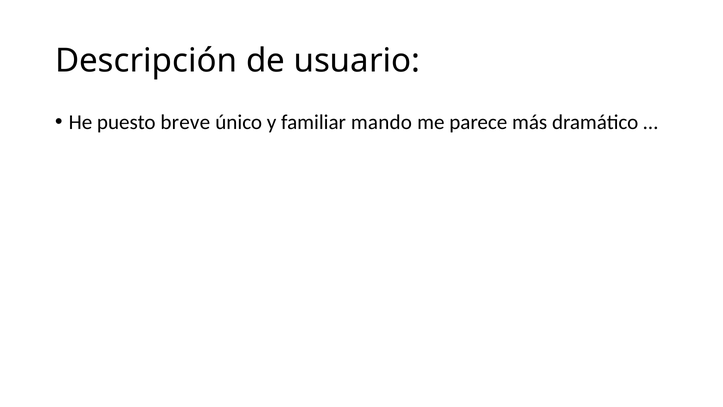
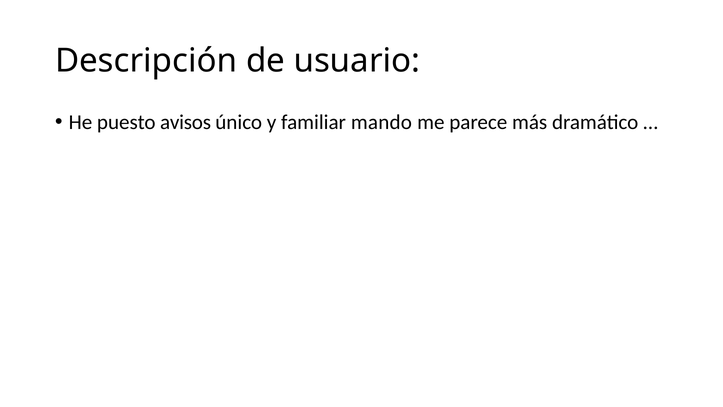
breve: breve -> avisos
